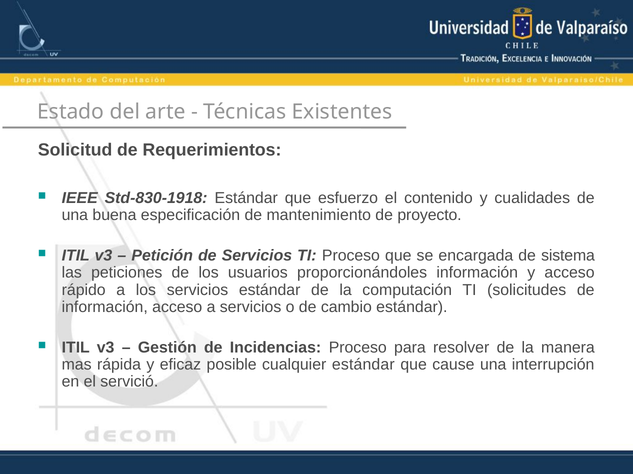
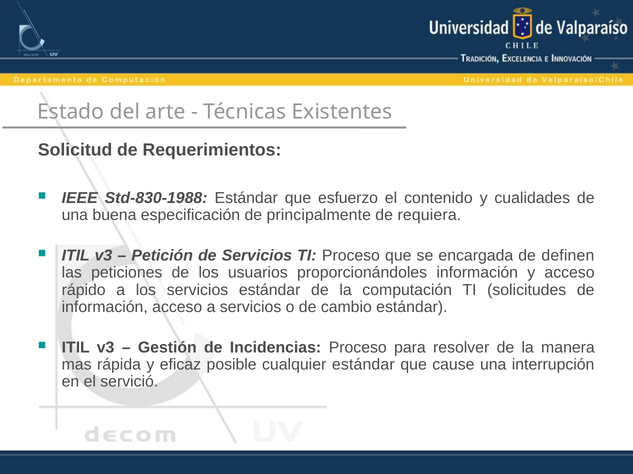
Std-830-1918: Std-830-1918 -> Std-830-1988
mantenimiento: mantenimiento -> principalmente
proyecto: proyecto -> requiera
sistema: sistema -> definen
